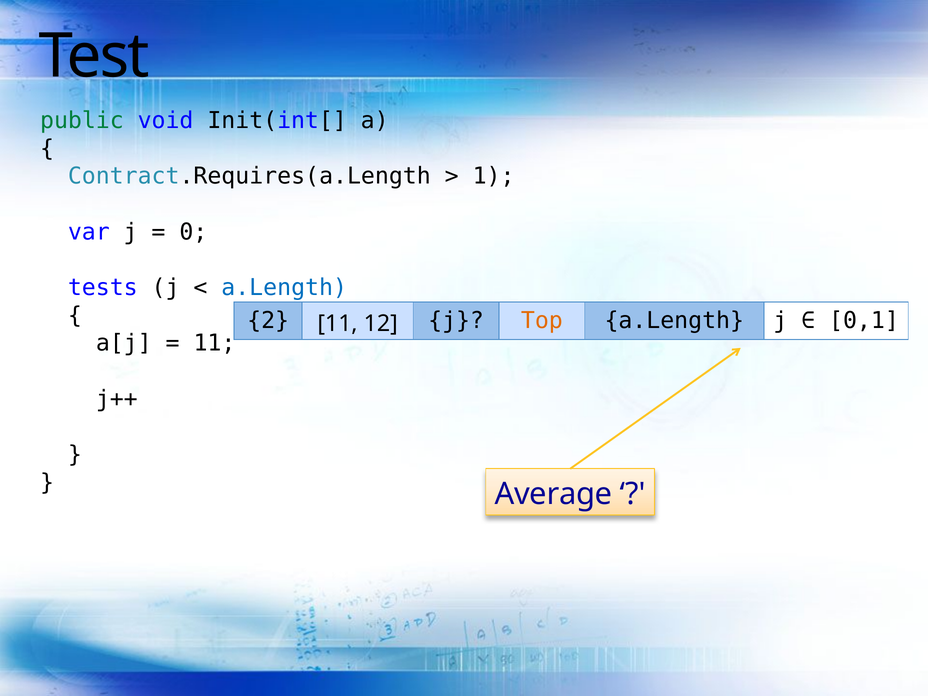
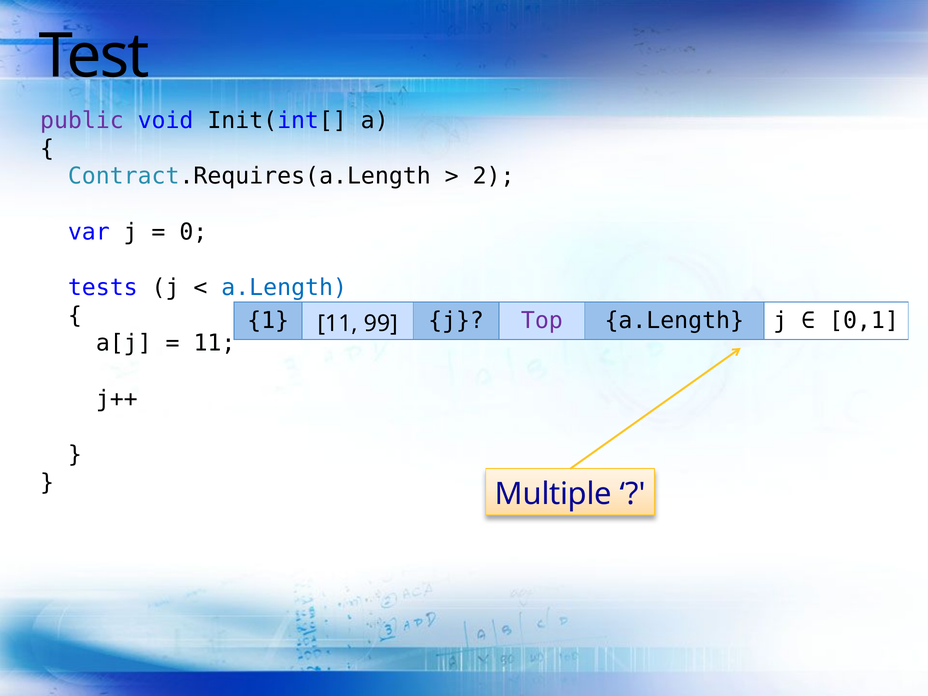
public colour: green -> purple
1: 1 -> 2
2: 2 -> 1
12: 12 -> 99
Top colour: orange -> purple
Average: Average -> Multiple
